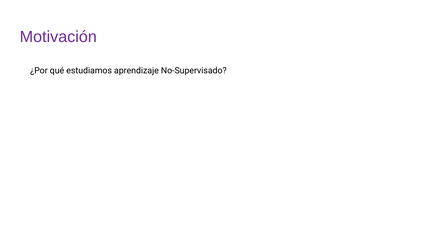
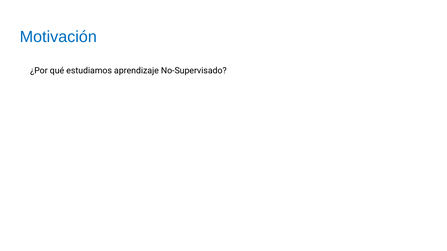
Motivación colour: purple -> blue
